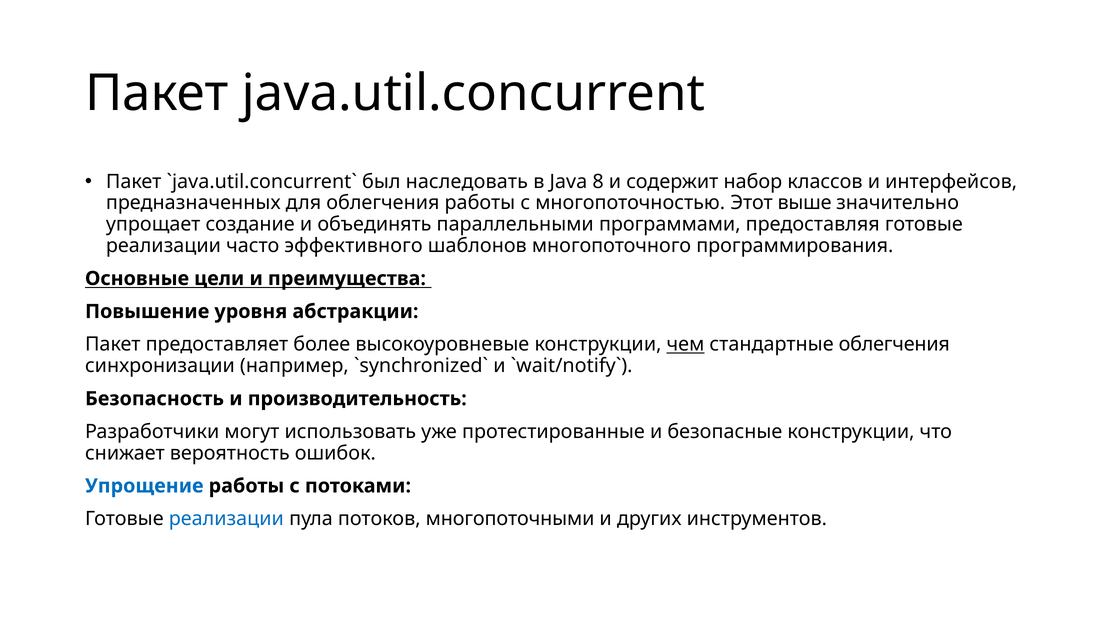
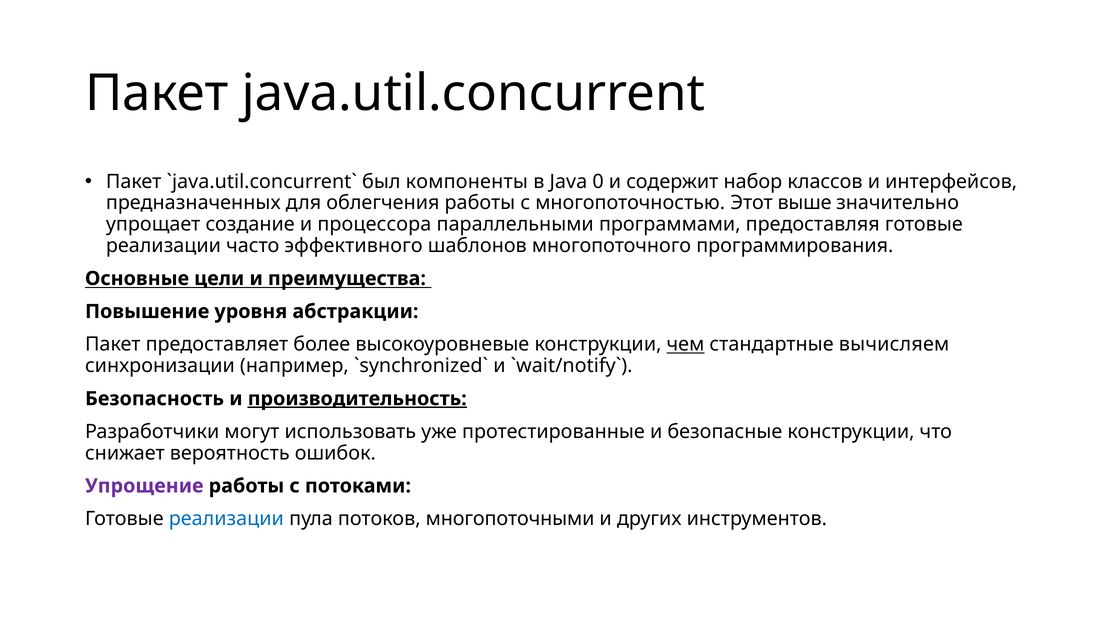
наследовать: наследовать -> компоненты
8: 8 -> 0
объединять: объединять -> процессора
стандартные облегчения: облегчения -> вычисляем
производительность underline: none -> present
Упрощение colour: blue -> purple
